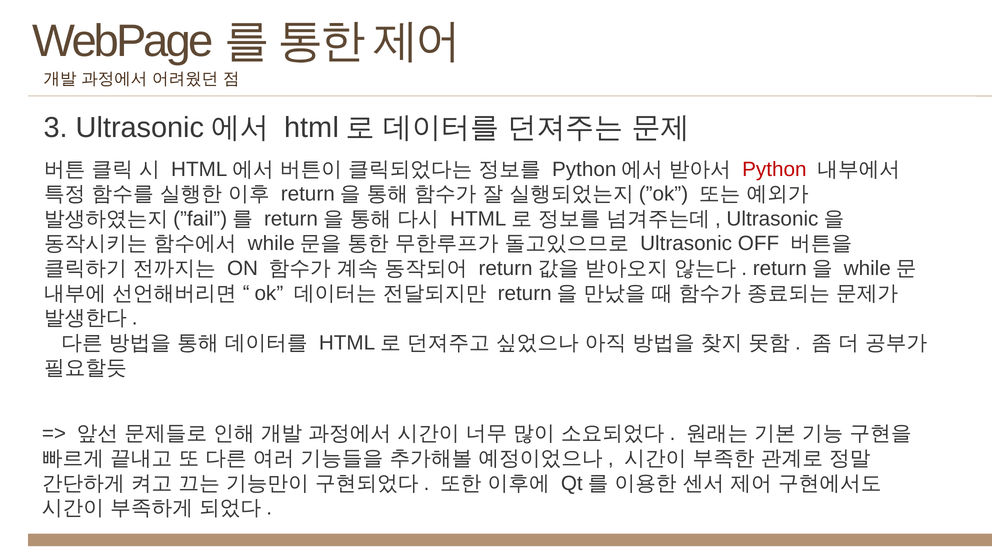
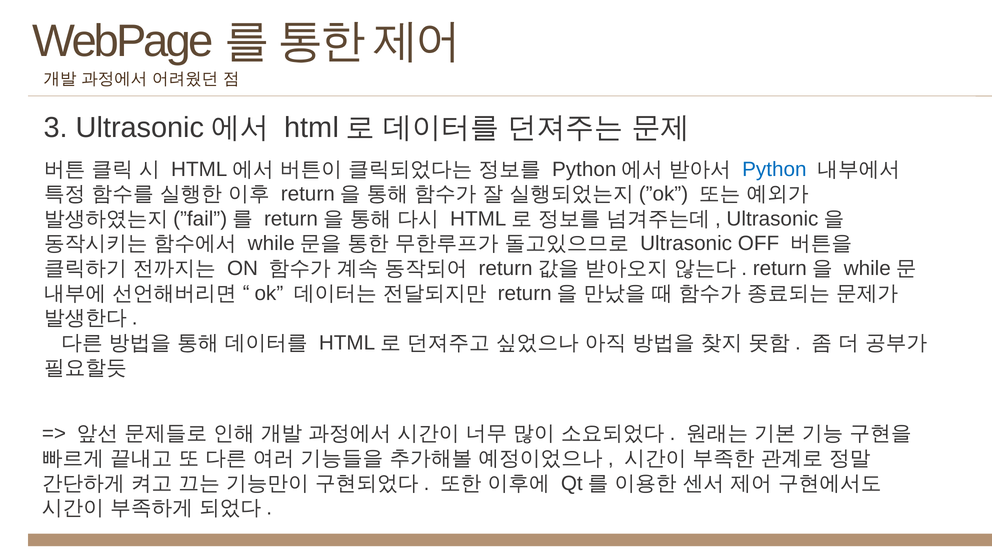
Python colour: red -> blue
